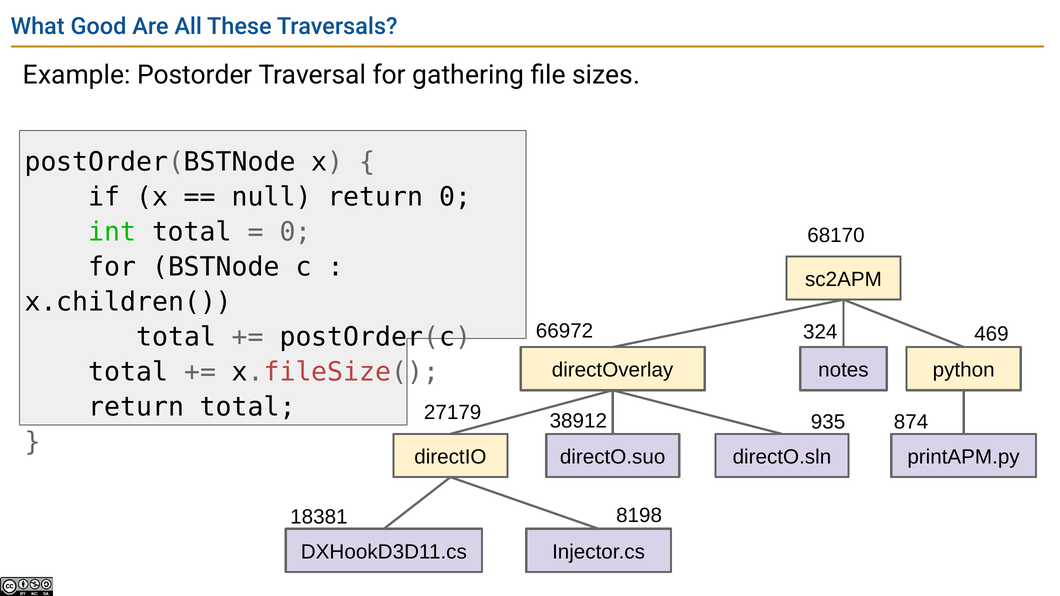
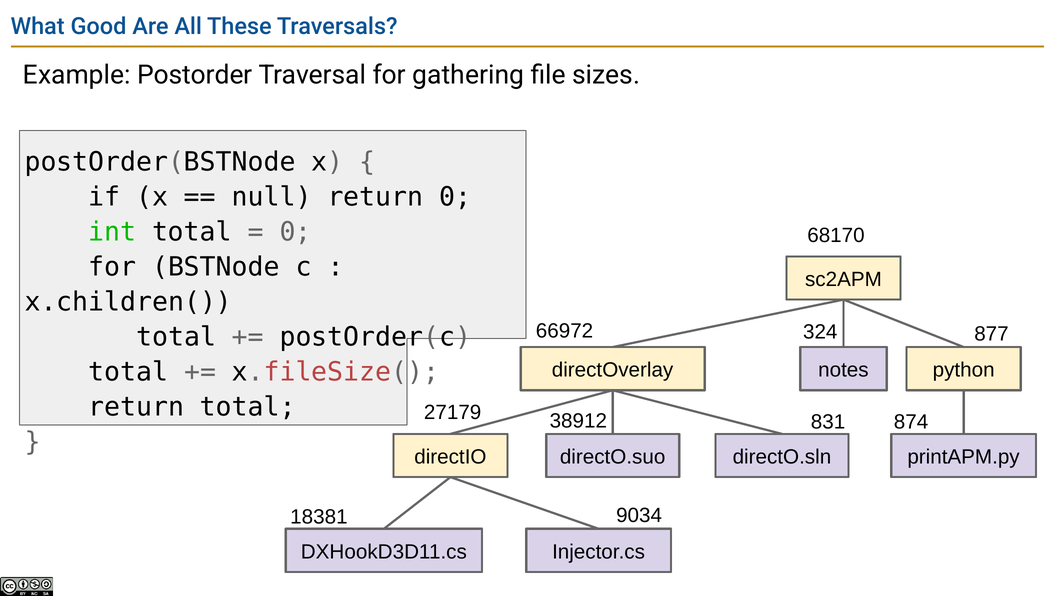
469: 469 -> 877
935: 935 -> 831
8198: 8198 -> 9034
